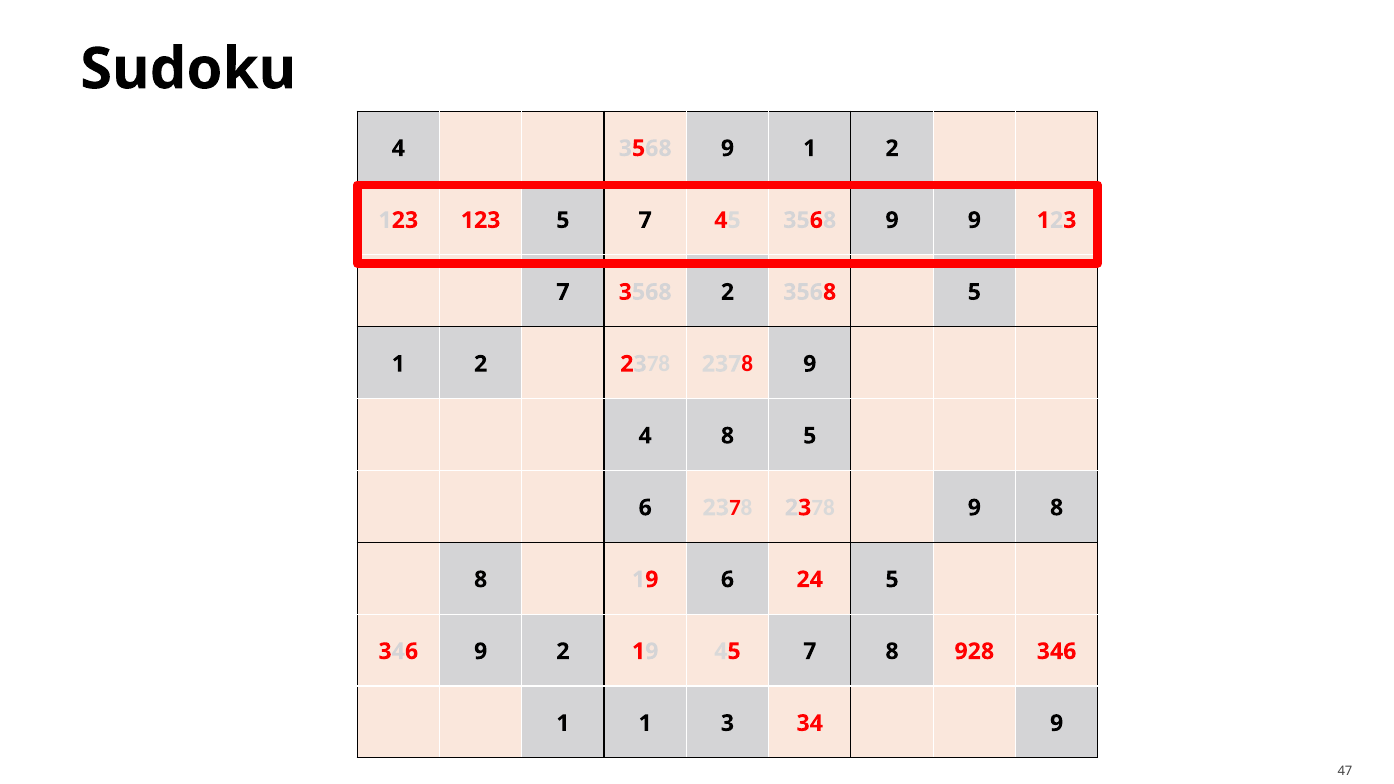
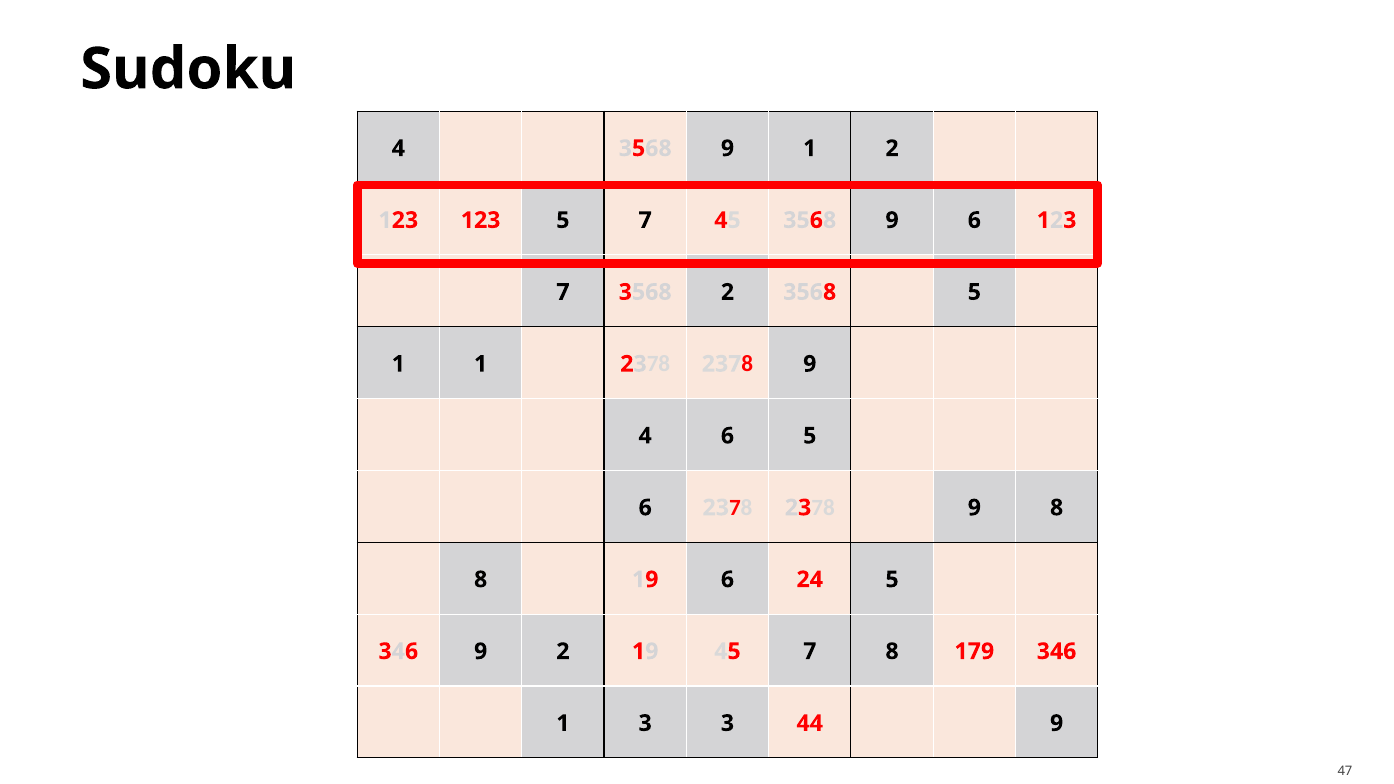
9 9: 9 -> 6
2 at (481, 364): 2 -> 1
4 8: 8 -> 6
928: 928 -> 179
1 1: 1 -> 3
34: 34 -> 44
